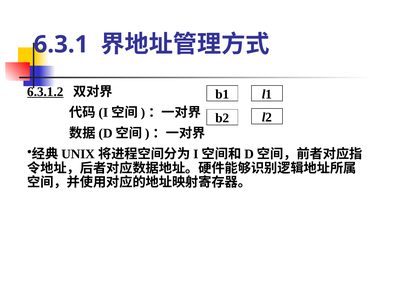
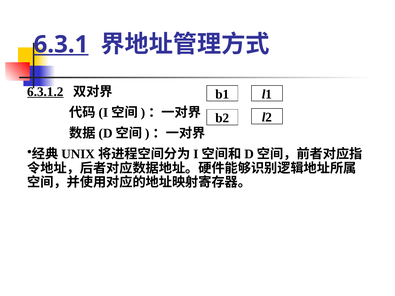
6.3.1 underline: none -> present
